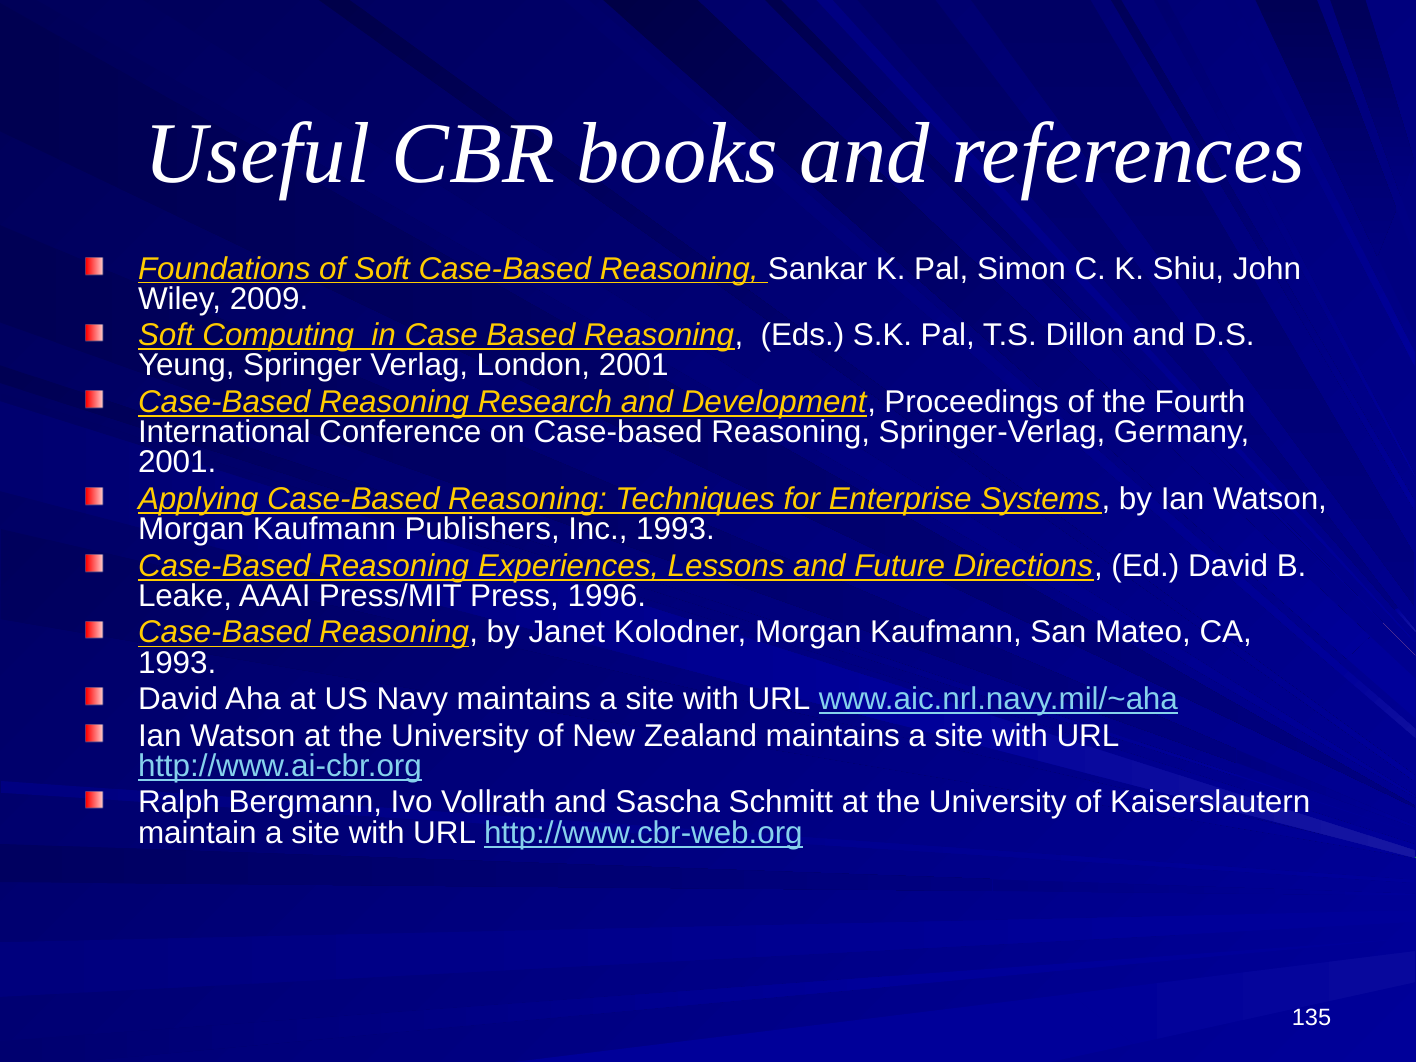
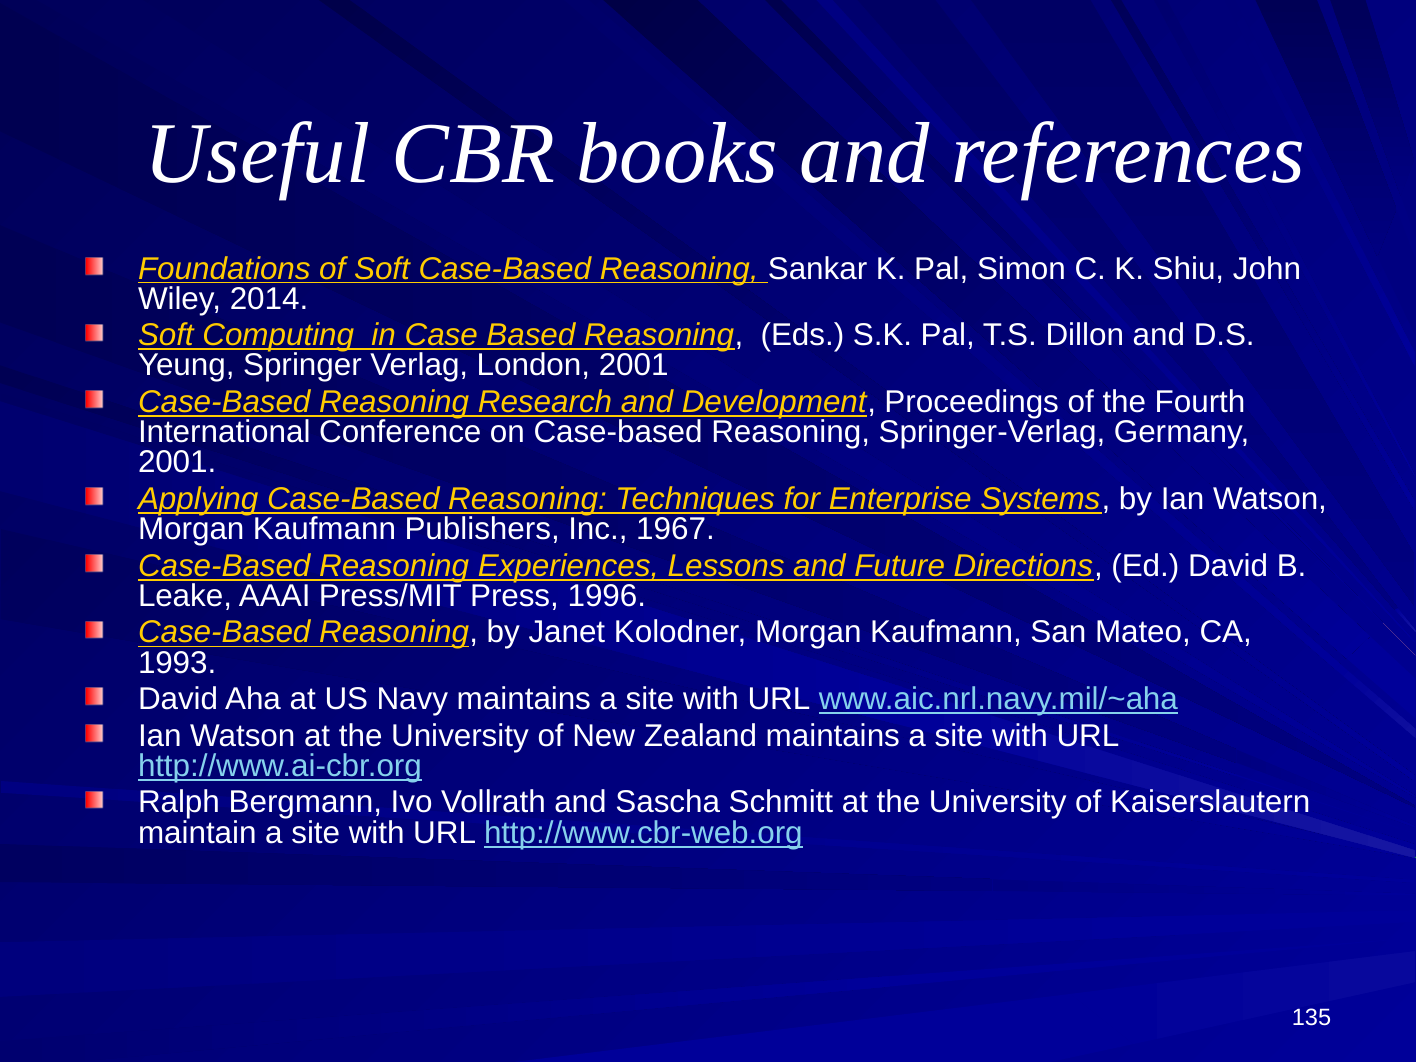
2009: 2009 -> 2014
Inc 1993: 1993 -> 1967
